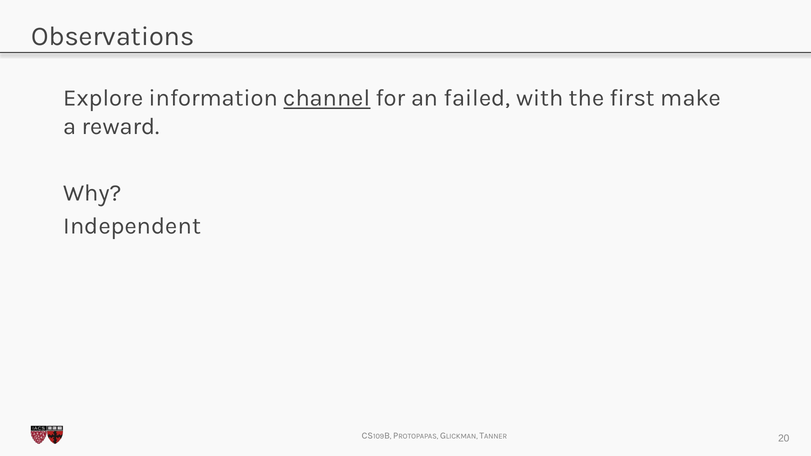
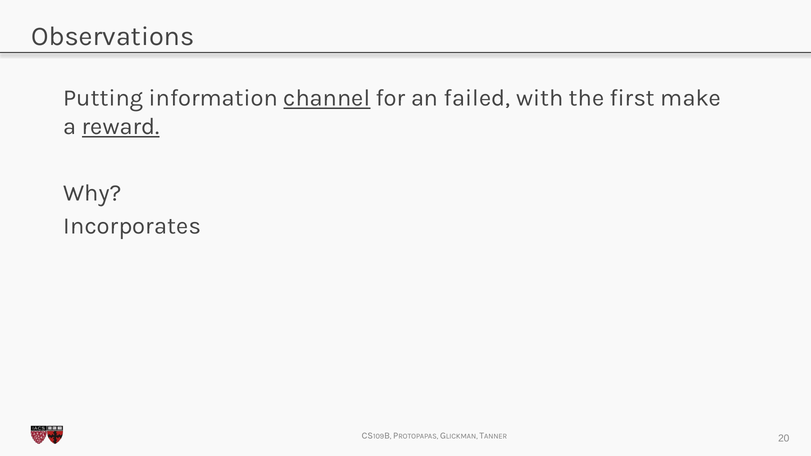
Explore: Explore -> Putting
reward underline: none -> present
Independent: Independent -> Incorporates
